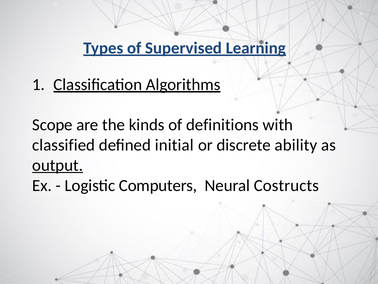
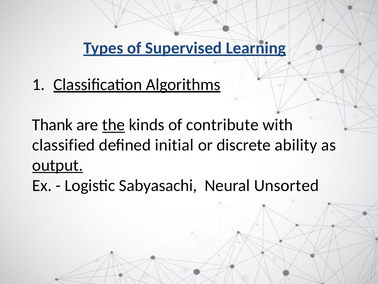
Scope: Scope -> Thank
the underline: none -> present
definitions: definitions -> contribute
Computers: Computers -> Sabyasachi
Costructs: Costructs -> Unsorted
